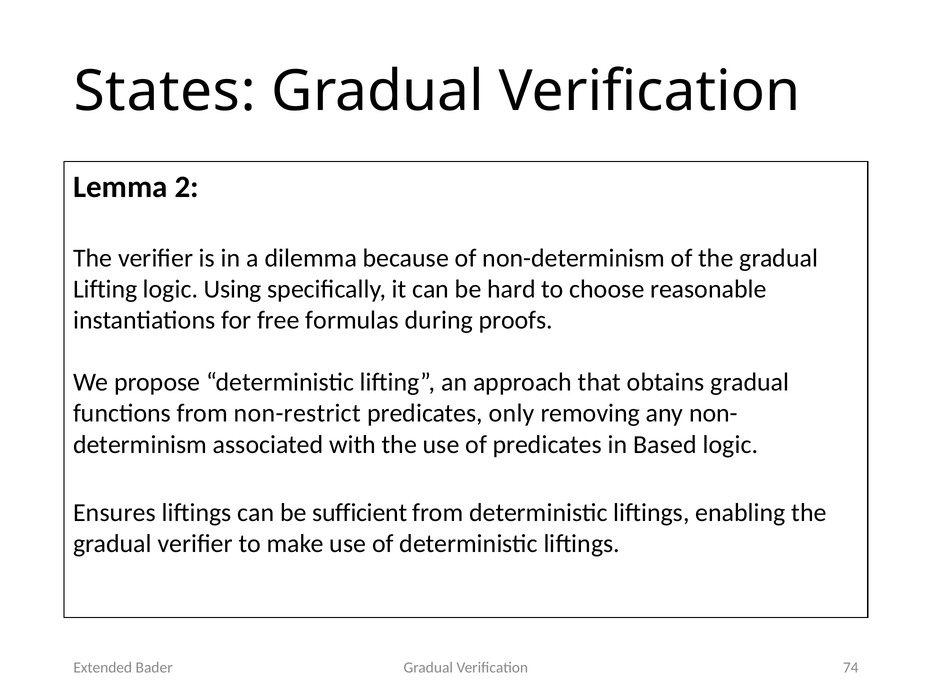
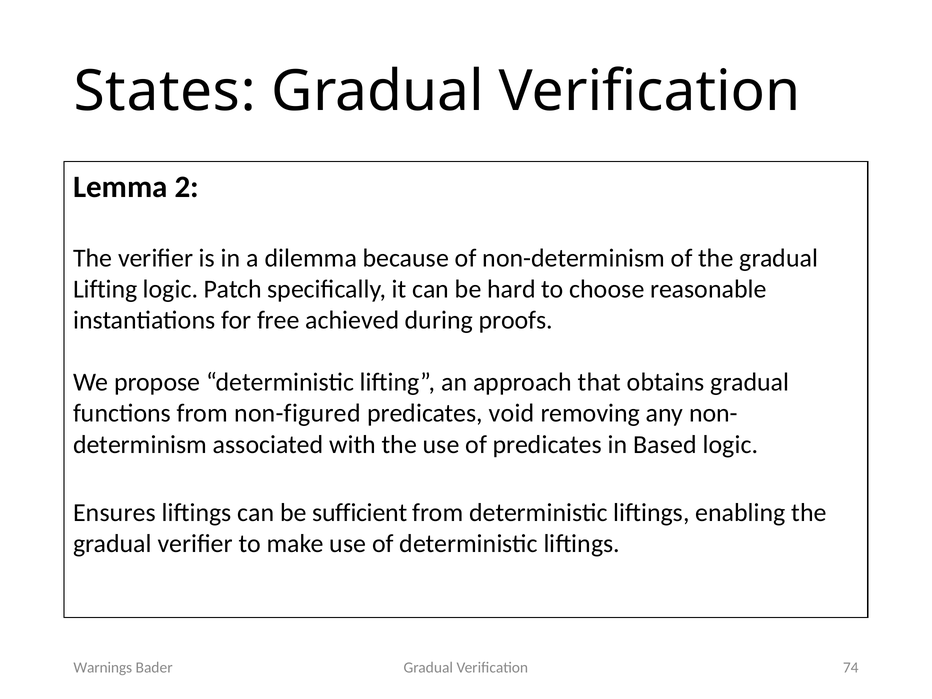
Using: Using -> Patch
formulas: formulas -> achieved
non-restrict: non-restrict -> non-figured
only: only -> void
Extended: Extended -> Warnings
